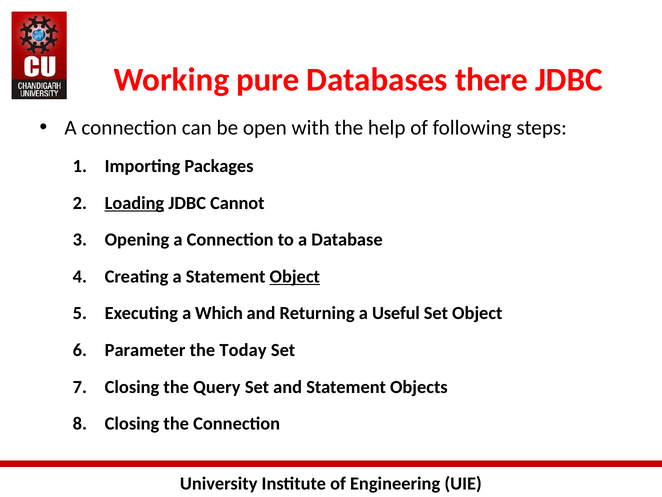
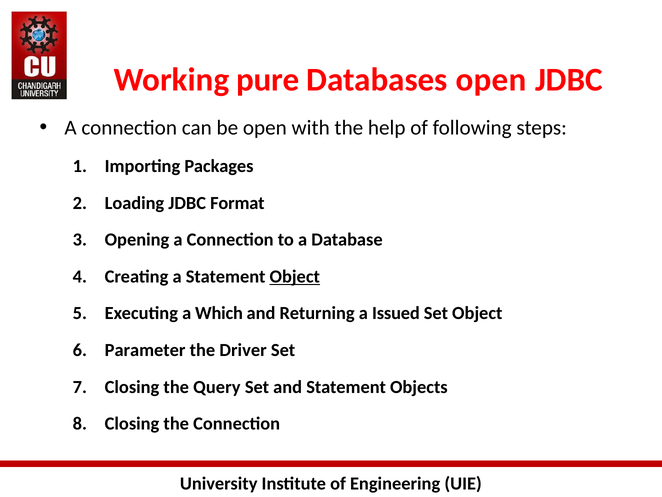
Databases there: there -> open
Loading underline: present -> none
Cannot: Cannot -> Format
Useful: Useful -> Issued
Today: Today -> Driver
